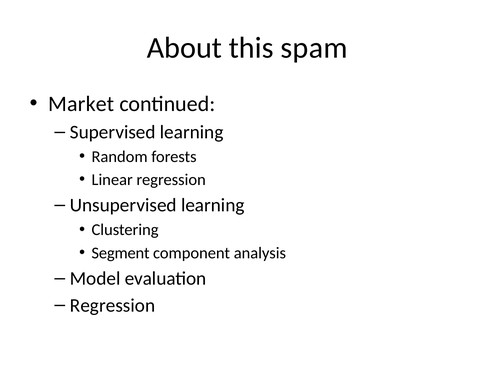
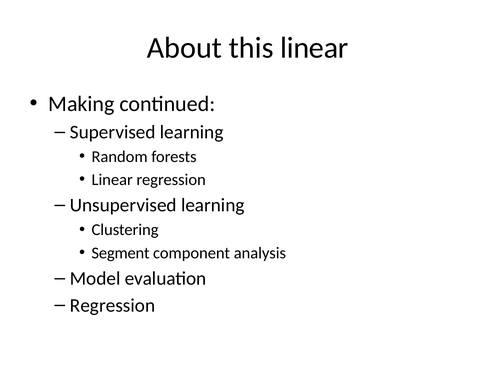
this spam: spam -> linear
Market: Market -> Making
